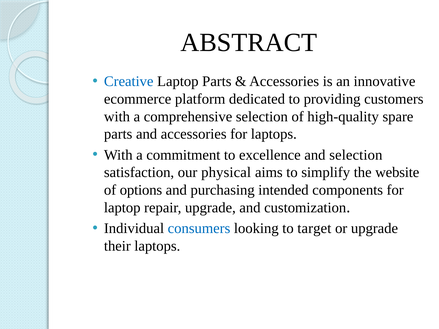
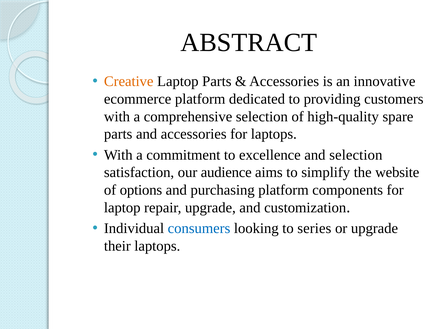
Creative colour: blue -> orange
physical: physical -> audience
purchasing intended: intended -> platform
target: target -> series
